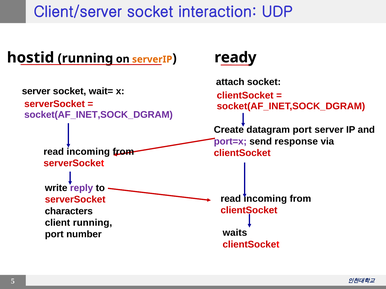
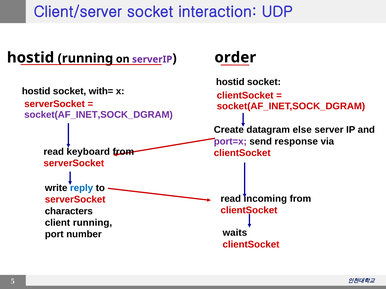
serverIP colour: orange -> purple
ready: ready -> order
attach at (230, 82): attach -> hostid
server at (36, 91): server -> hostid
wait=: wait= -> with=
datagram port: port -> else
incoming at (88, 152): incoming -> keyboard
reply colour: purple -> blue
